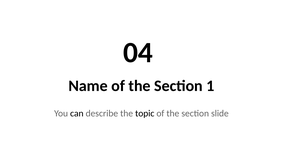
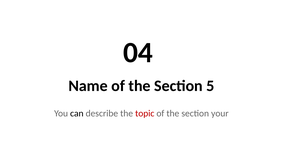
1: 1 -> 5
topic colour: black -> red
slide: slide -> your
